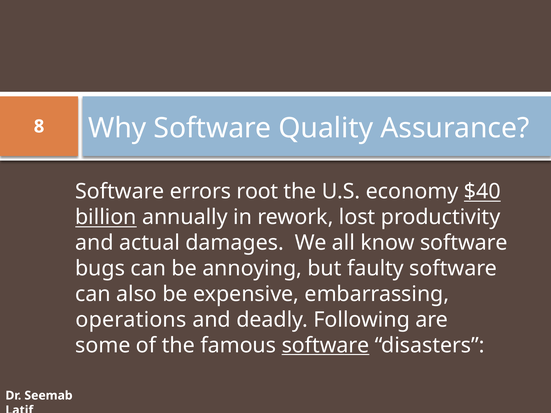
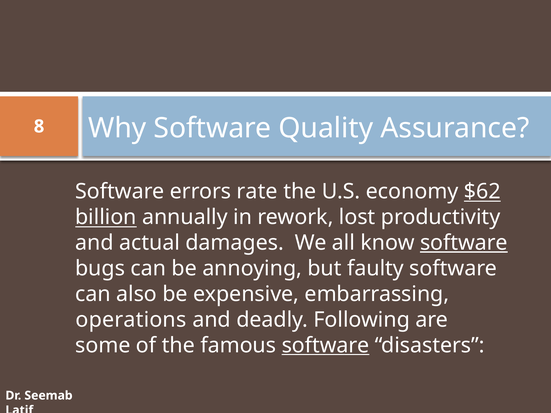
root: root -> rate
$40: $40 -> $62
software at (464, 243) underline: none -> present
